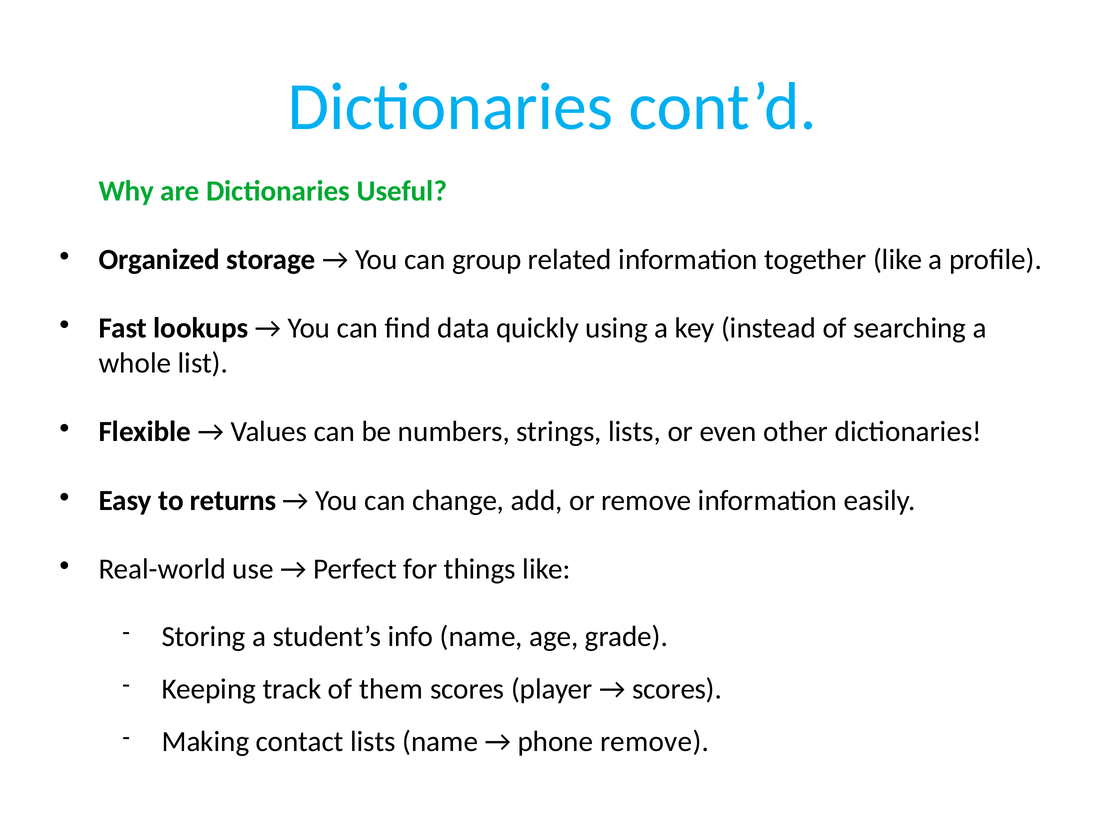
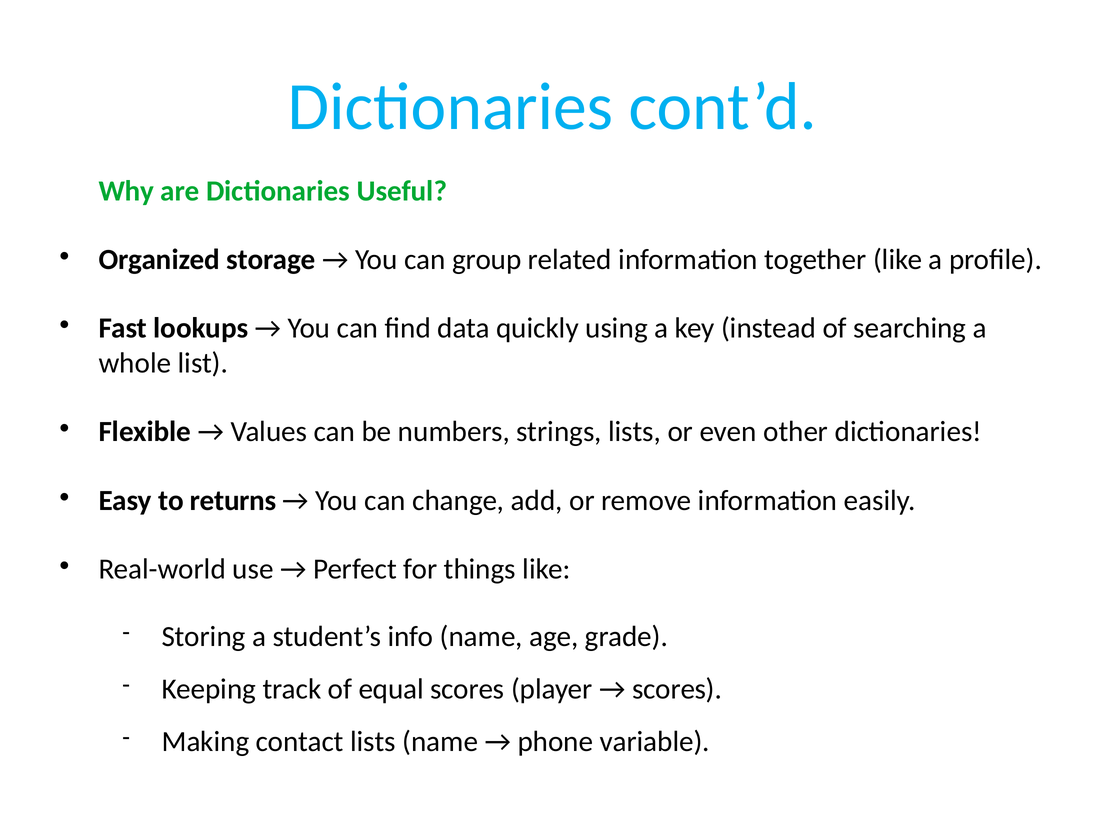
them: them -> equal
phone remove: remove -> variable
